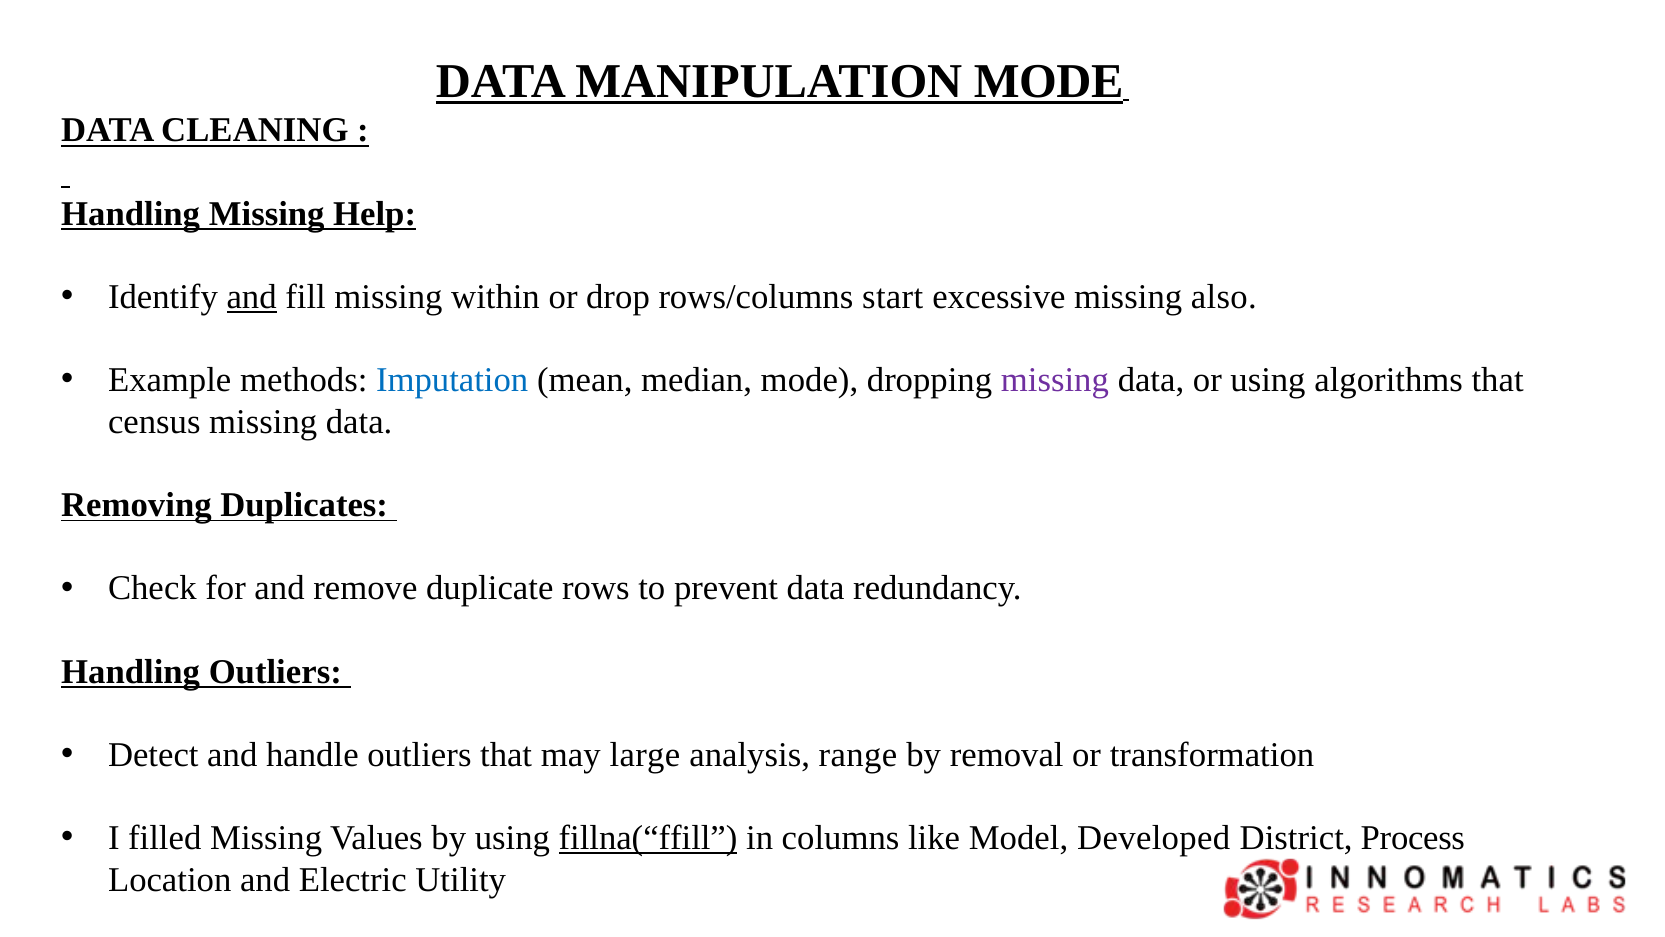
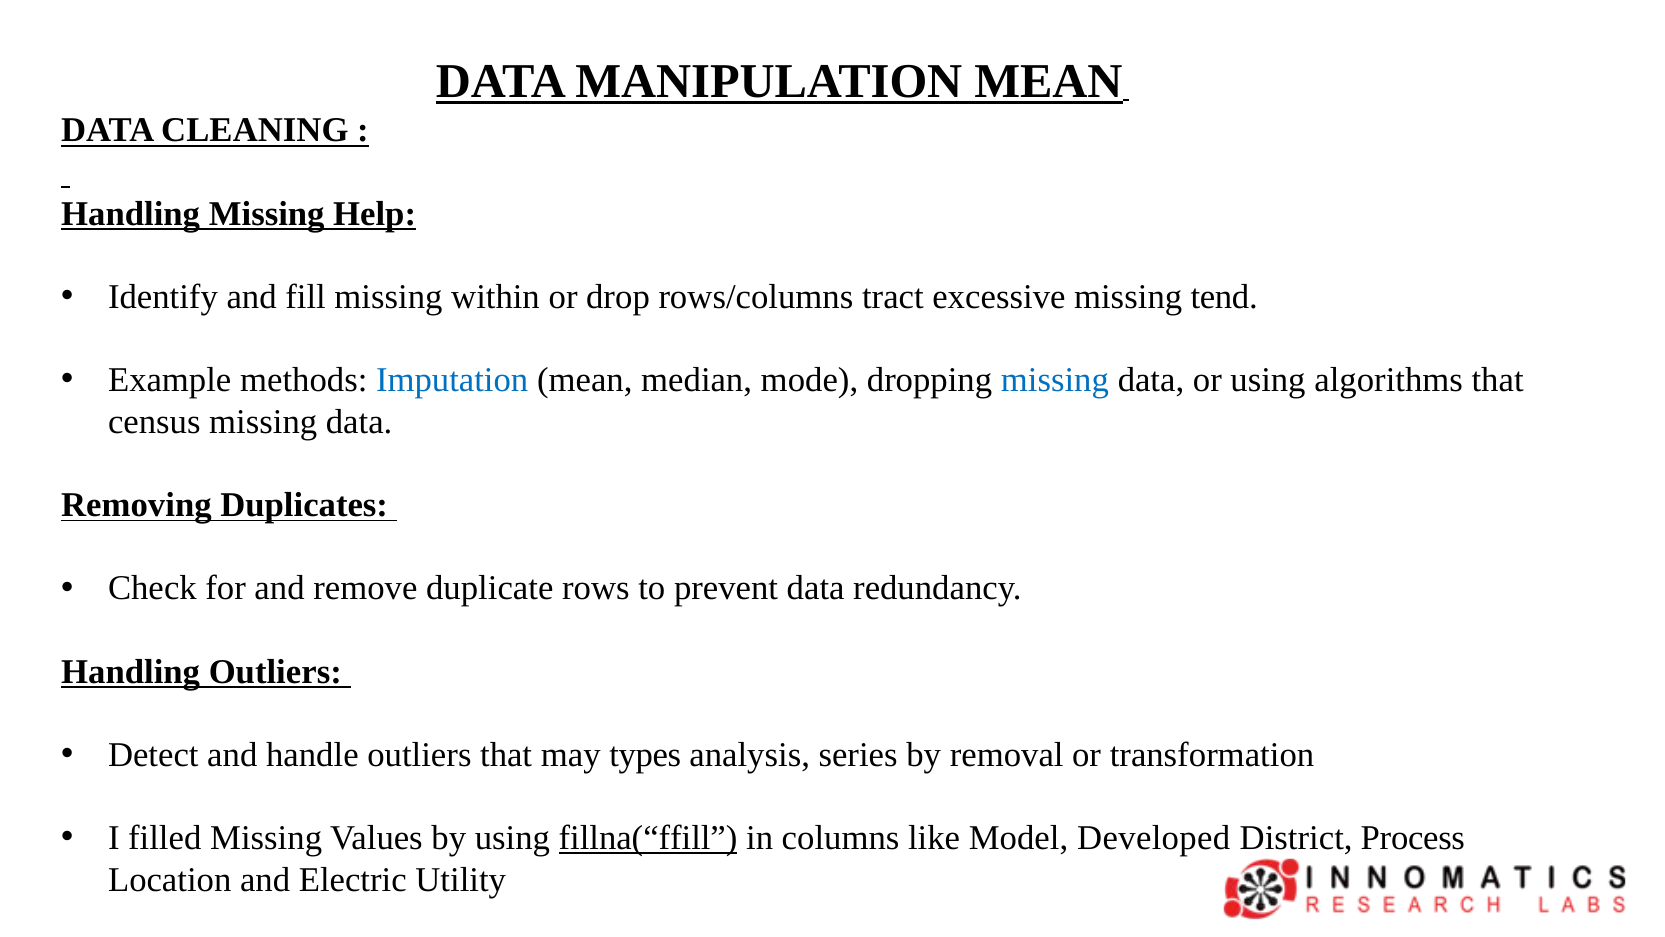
MANIPULATION MODE: MODE -> MEAN
and at (252, 297) underline: present -> none
start: start -> tract
also: also -> tend
missing at (1055, 380) colour: purple -> blue
large: large -> types
range: range -> series
